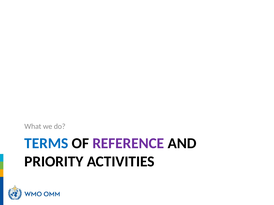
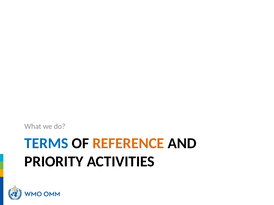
REFERENCE colour: purple -> orange
